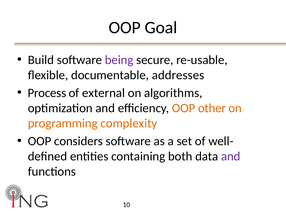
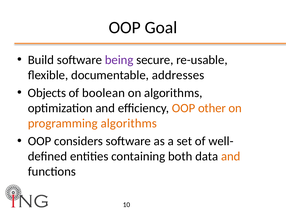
Process: Process -> Objects
external: external -> boolean
programming complexity: complexity -> algorithms
and at (231, 157) colour: purple -> orange
